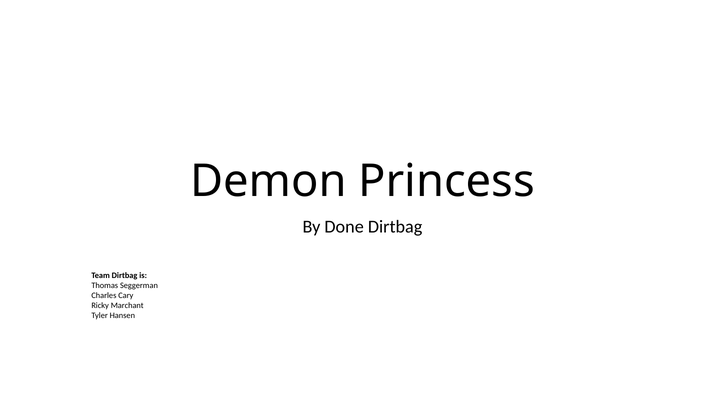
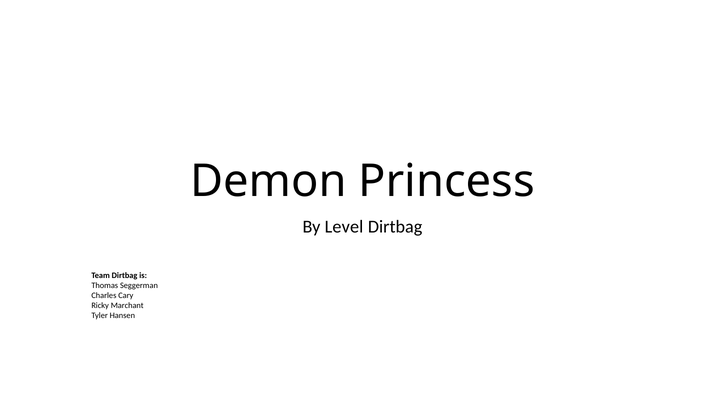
Done: Done -> Level
